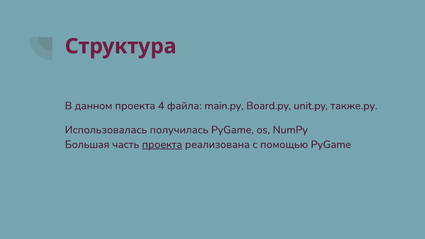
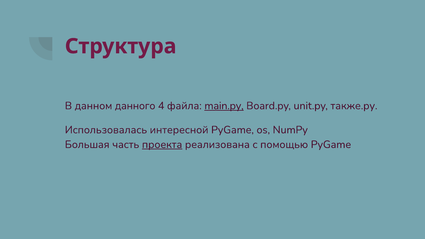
данном проекта: проекта -> данного
main.py underline: none -> present
получилась: получилась -> интересной
